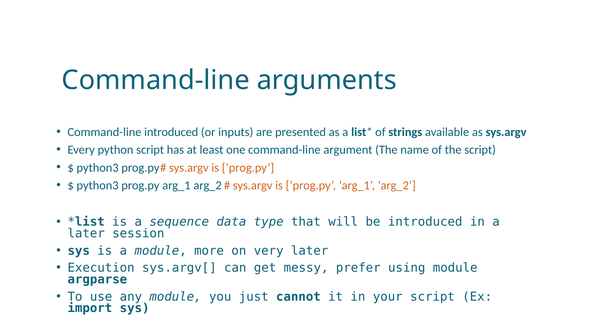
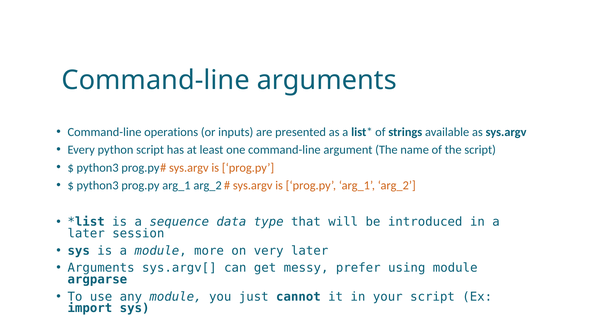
Command-line introduced: introduced -> operations
Execution at (101, 268): Execution -> Arguments
